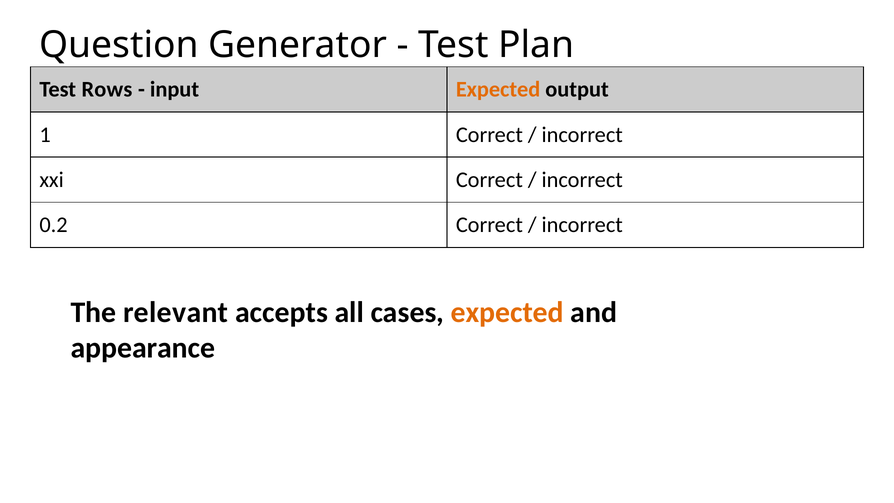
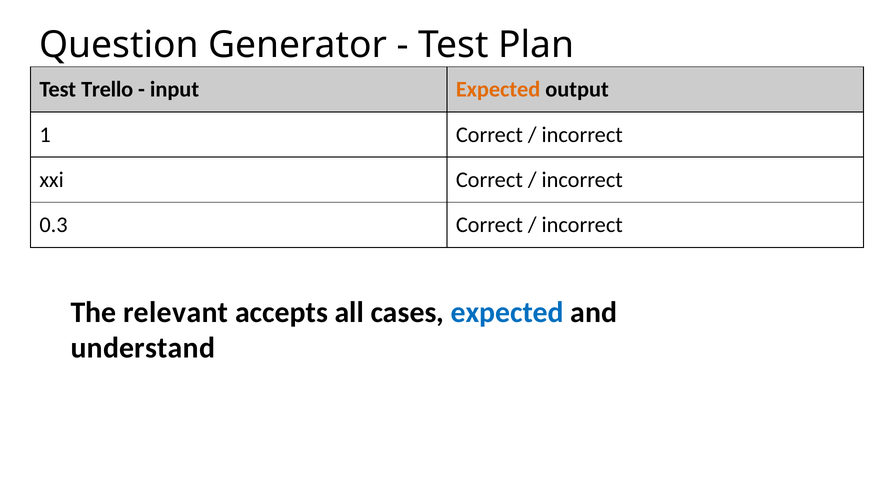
Rows: Rows -> Trello
0.2: 0.2 -> 0.3
expected at (507, 312) colour: orange -> blue
appearance: appearance -> understand
